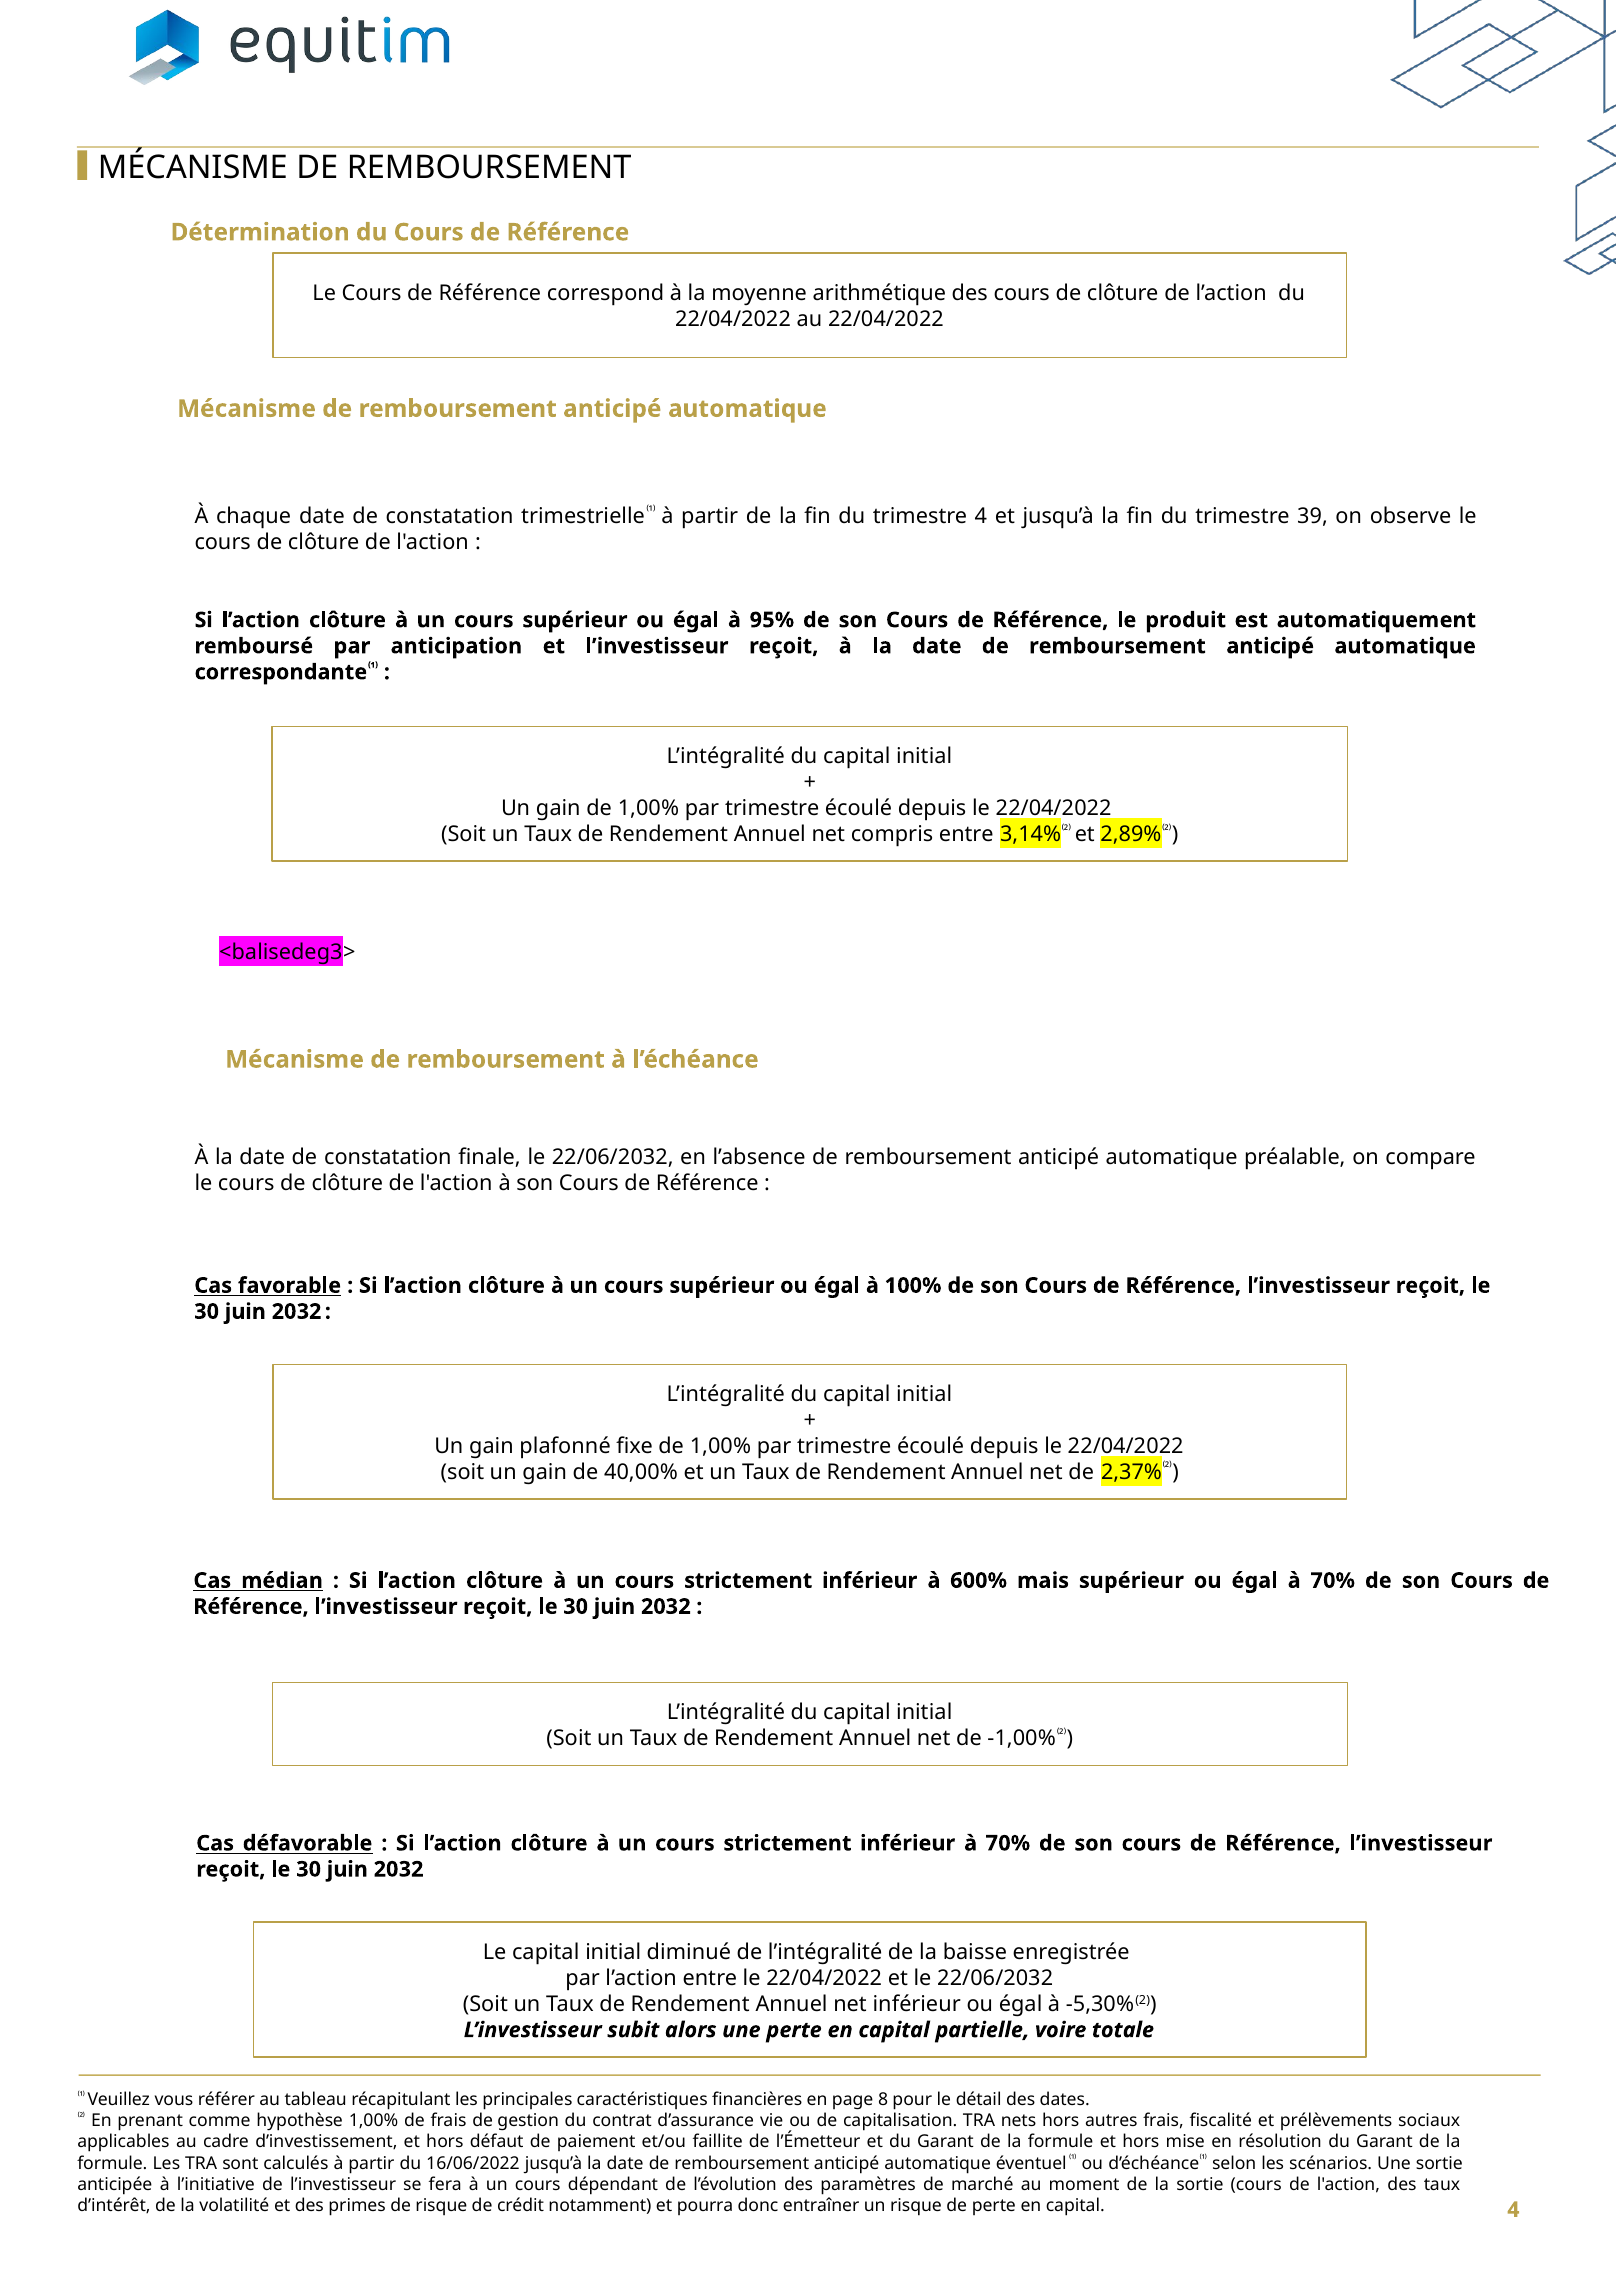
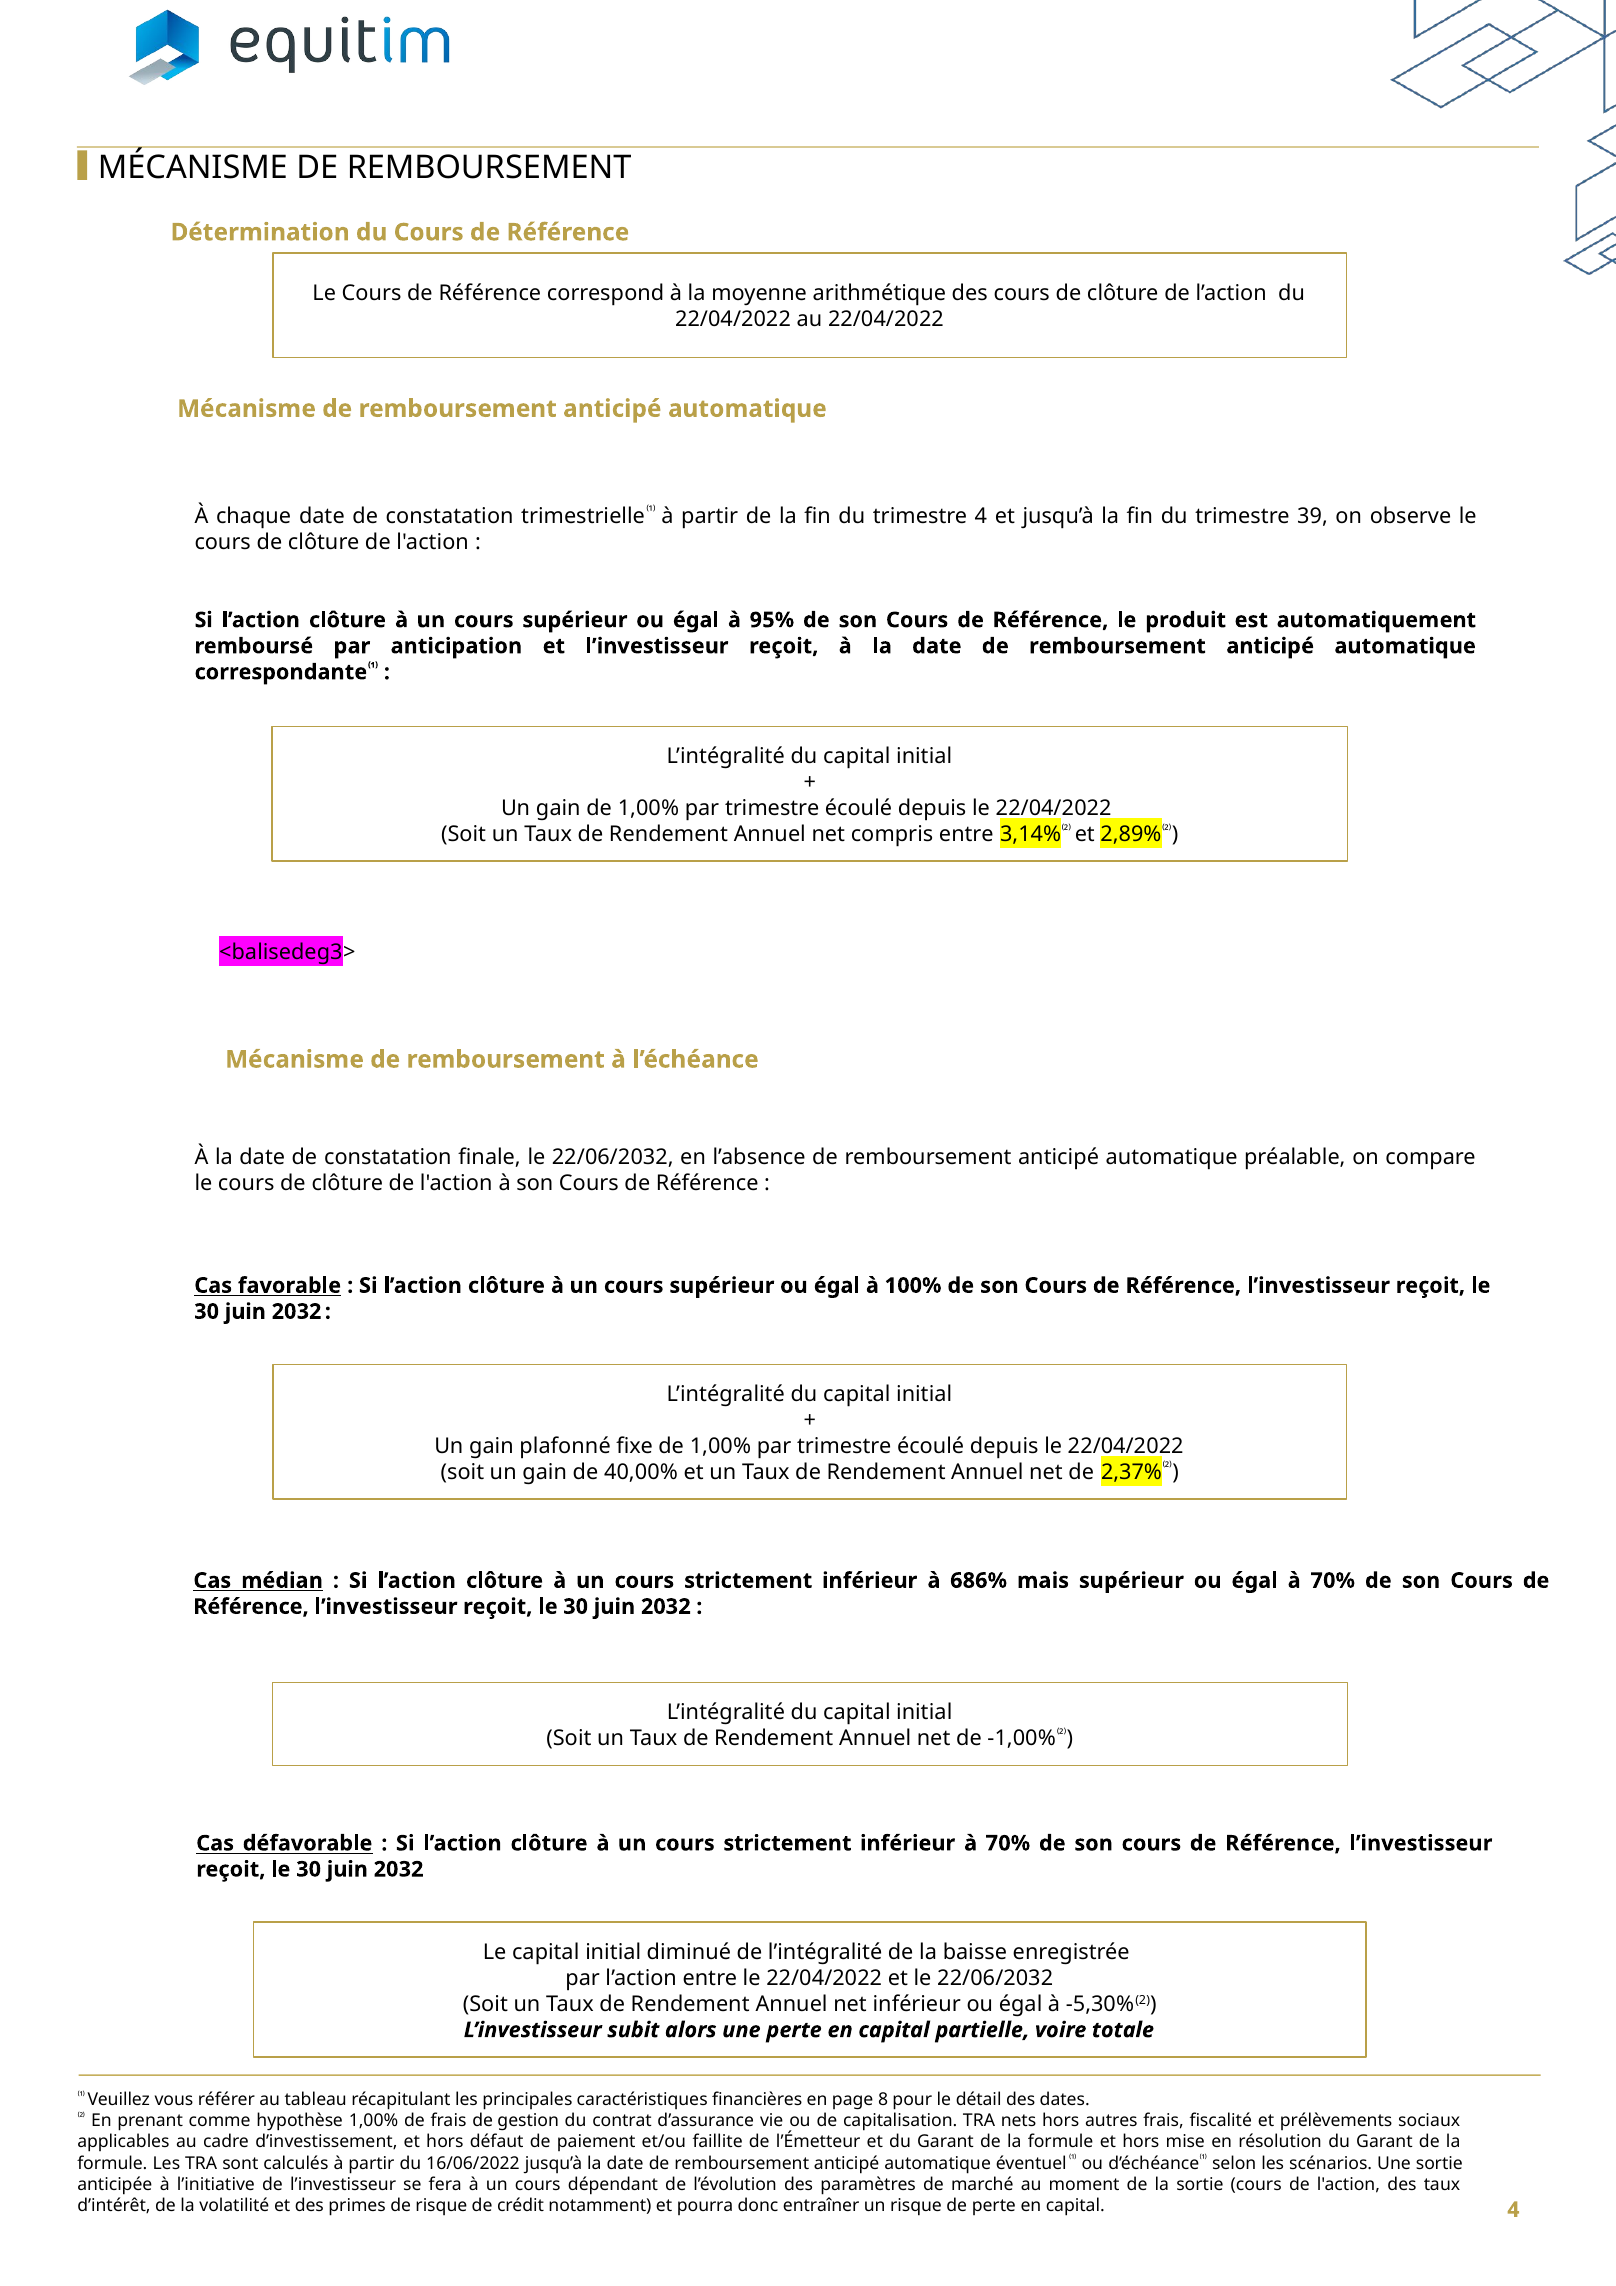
600%: 600% -> 686%
